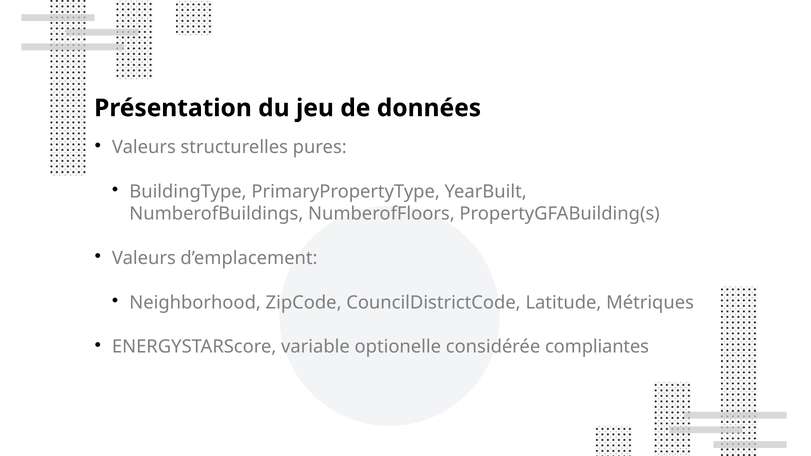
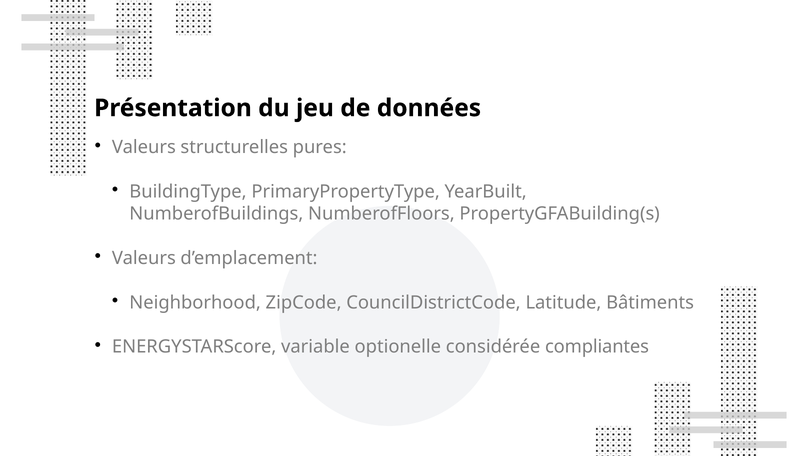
Métriques: Métriques -> Bâtiments
